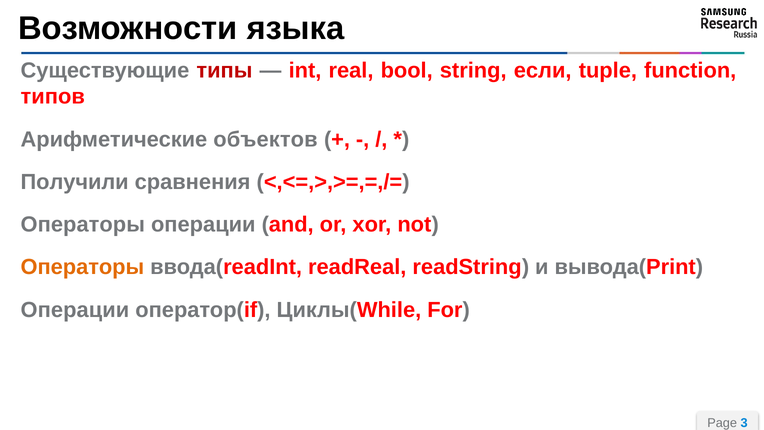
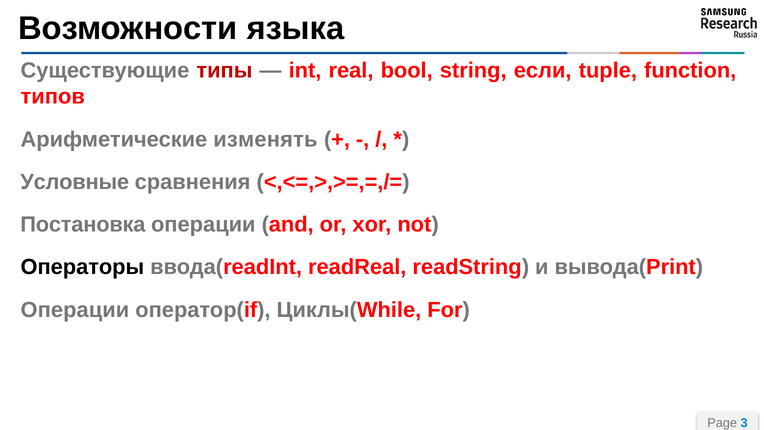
объектов: объектов -> изменять
Получили: Получили -> Условные
Операторы at (83, 225): Операторы -> Постановка
Операторы at (82, 267) colour: orange -> black
